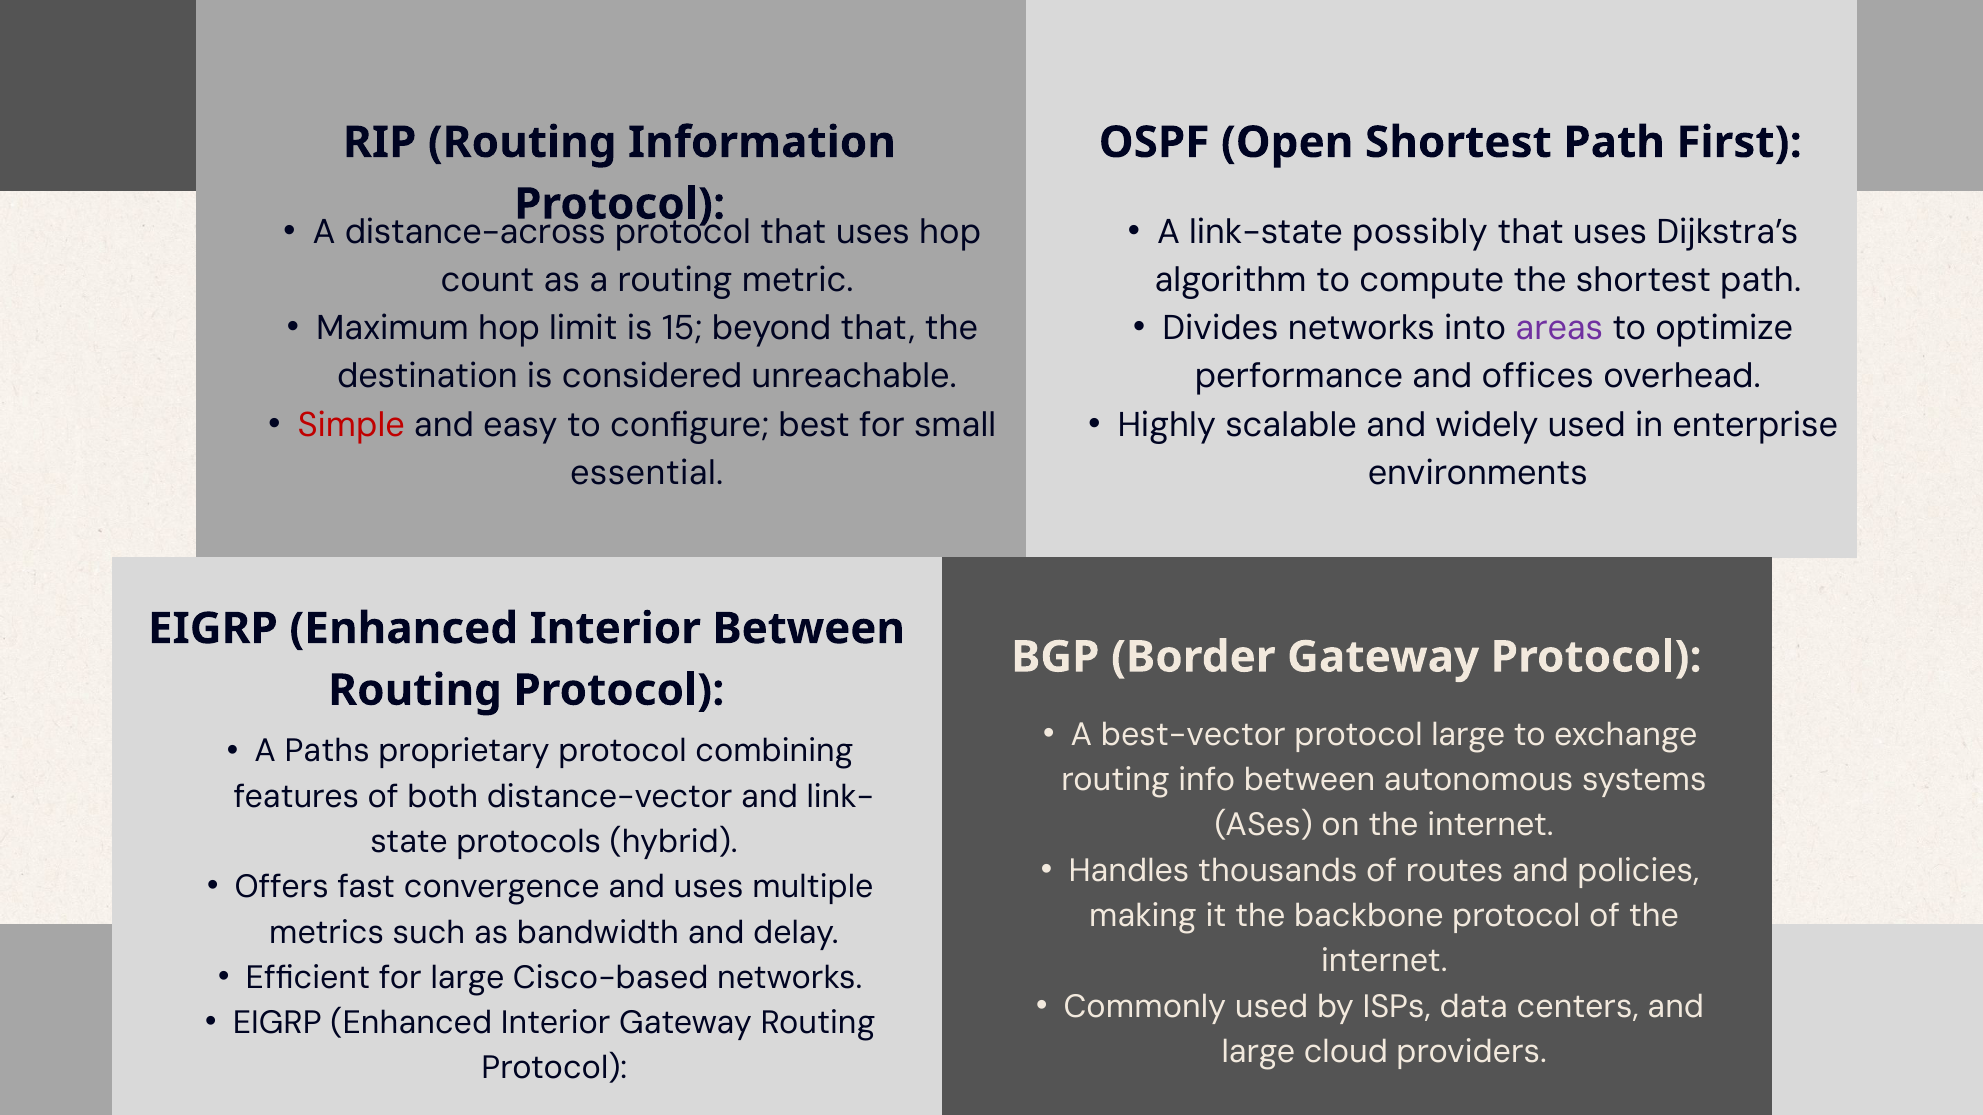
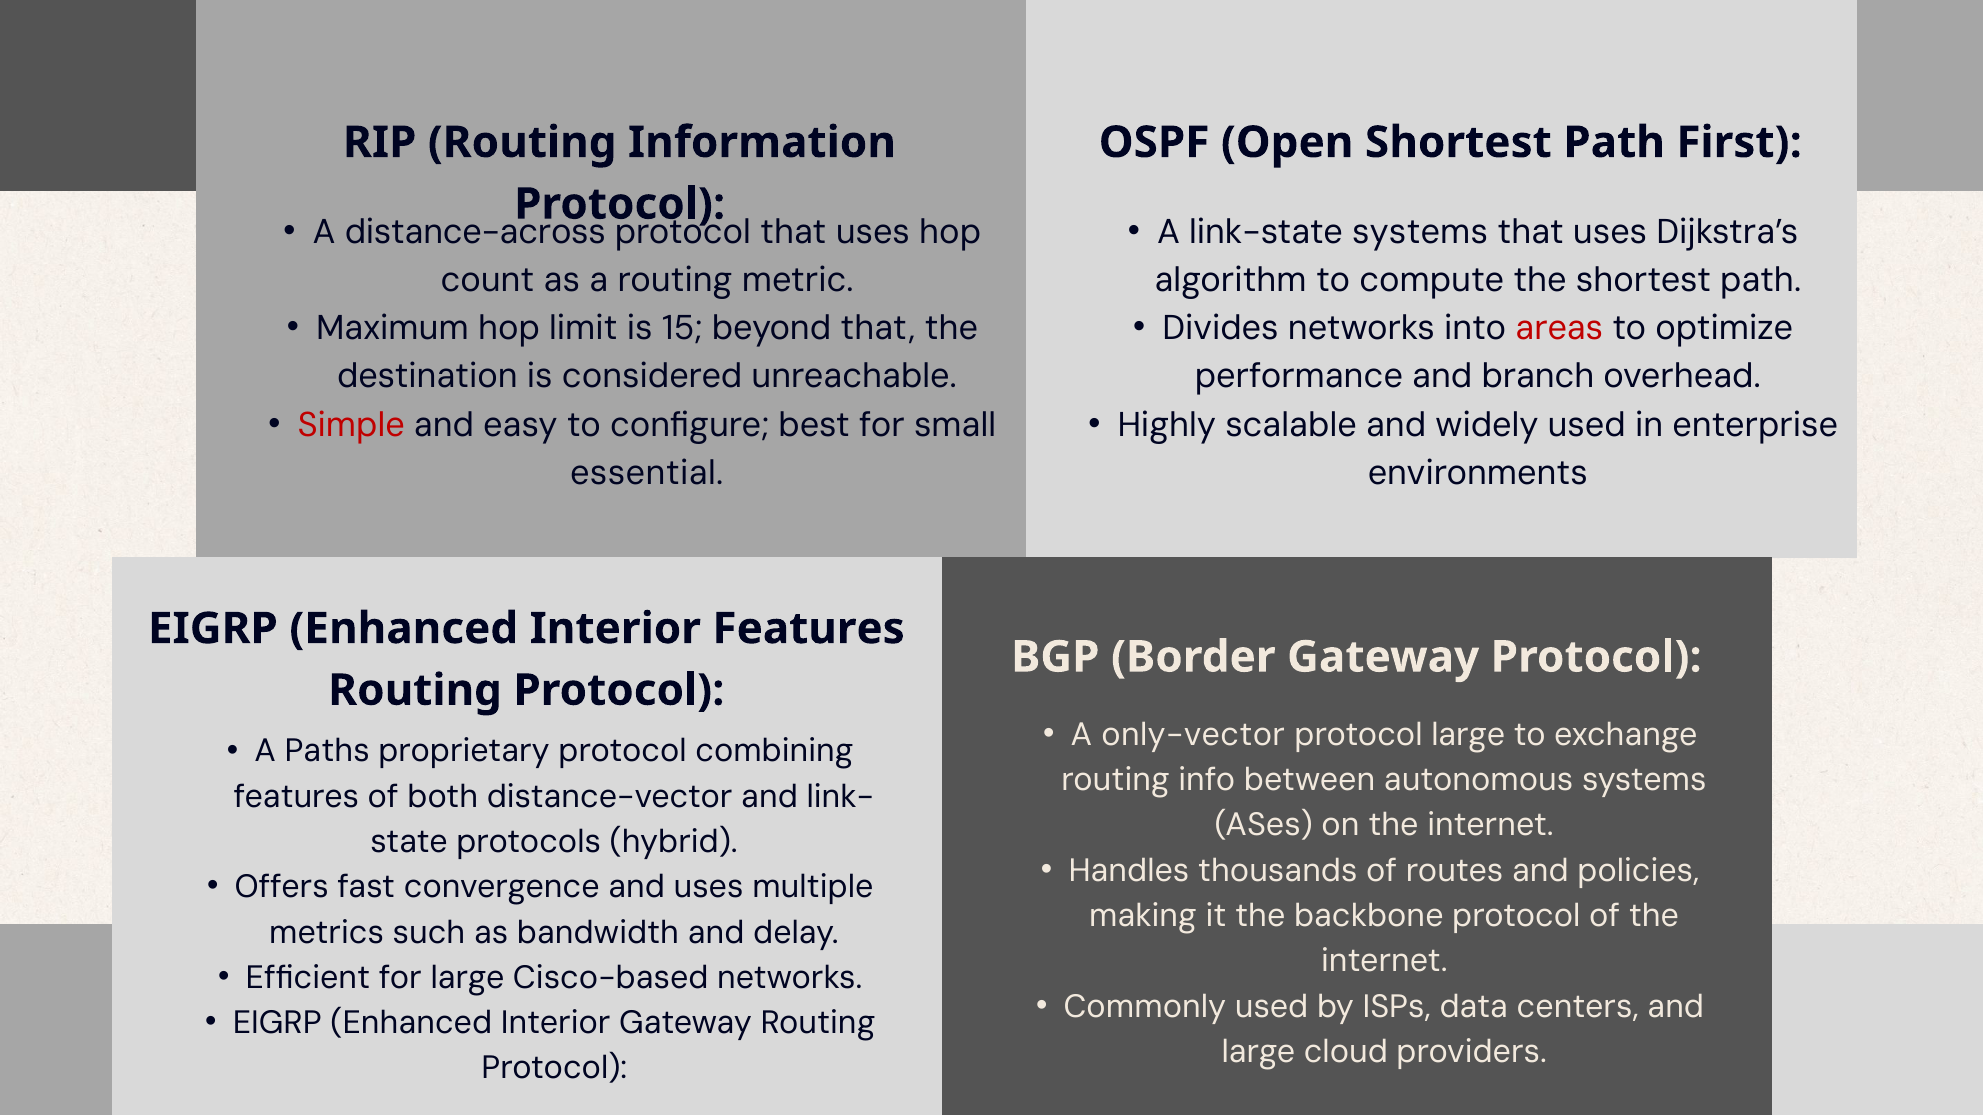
link-state possibly: possibly -> systems
areas colour: purple -> red
offices: offices -> branch
Interior Between: Between -> Features
best-vector: best-vector -> only-vector
